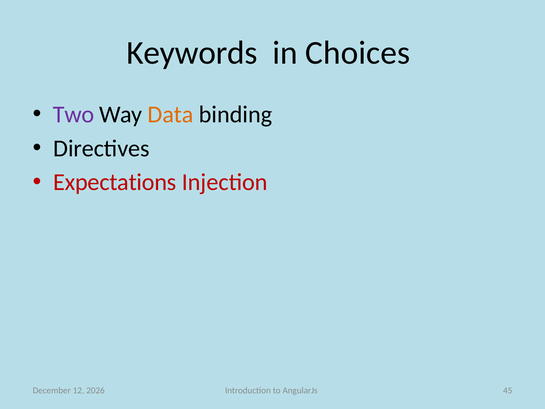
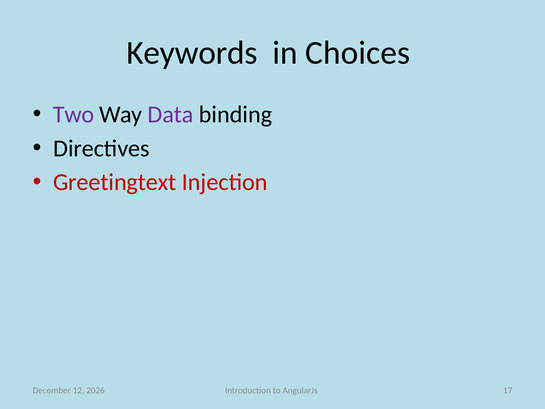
Data colour: orange -> purple
Expectations: Expectations -> Greetingtext
45: 45 -> 17
